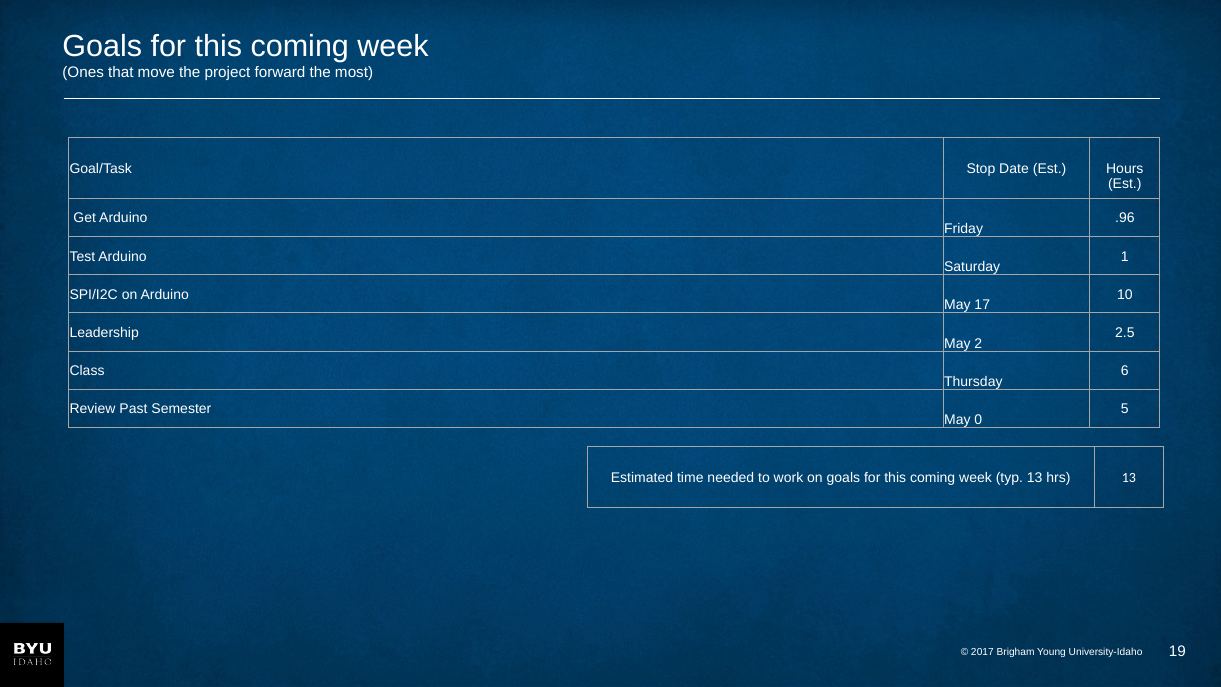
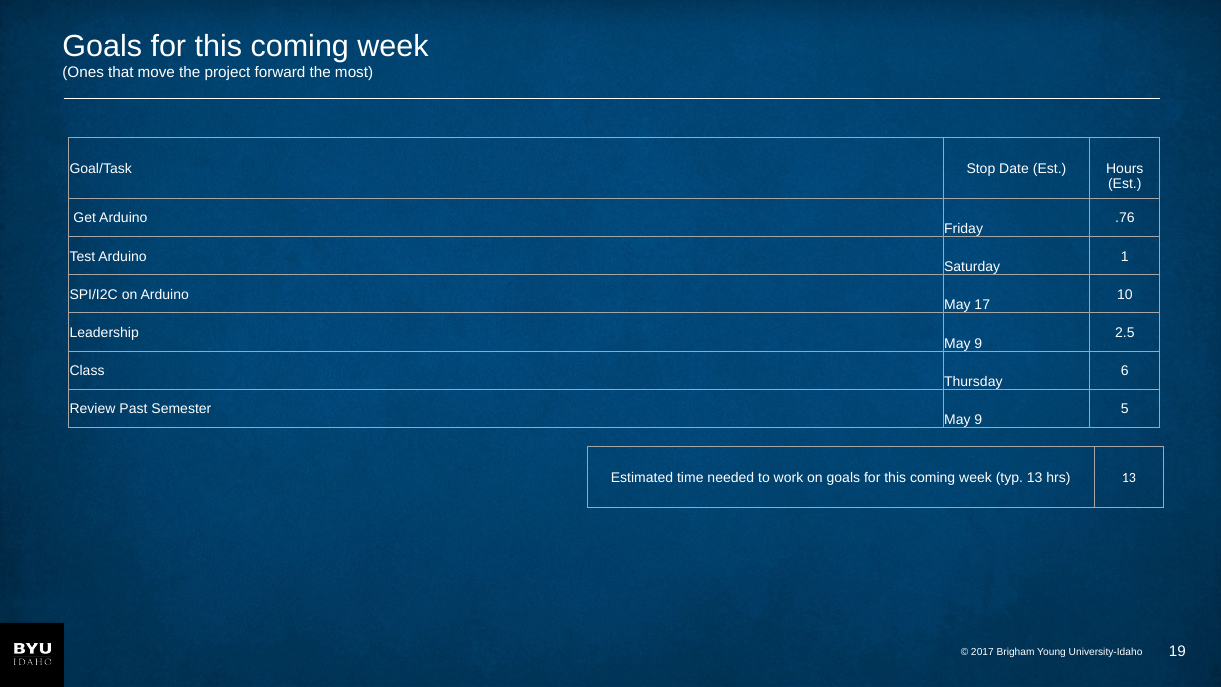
.96: .96 -> .76
2 at (978, 343): 2 -> 9
0 at (978, 420): 0 -> 9
